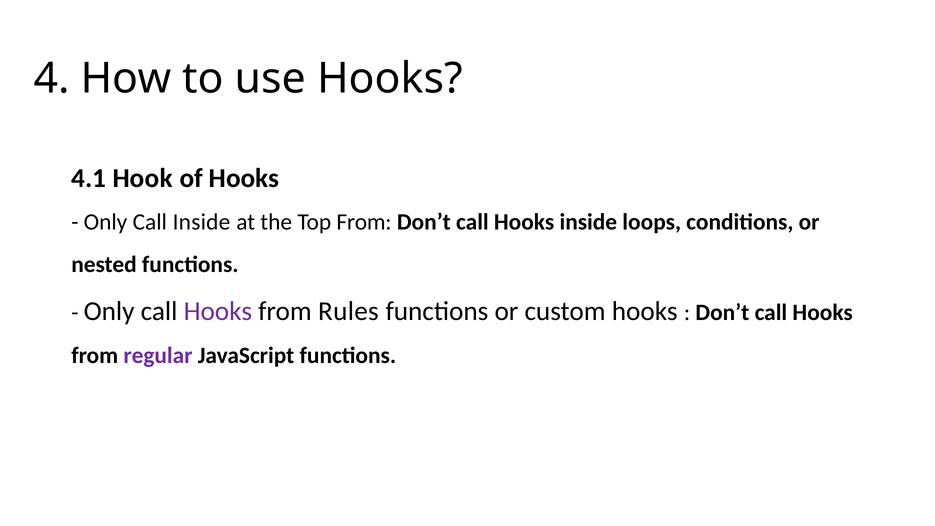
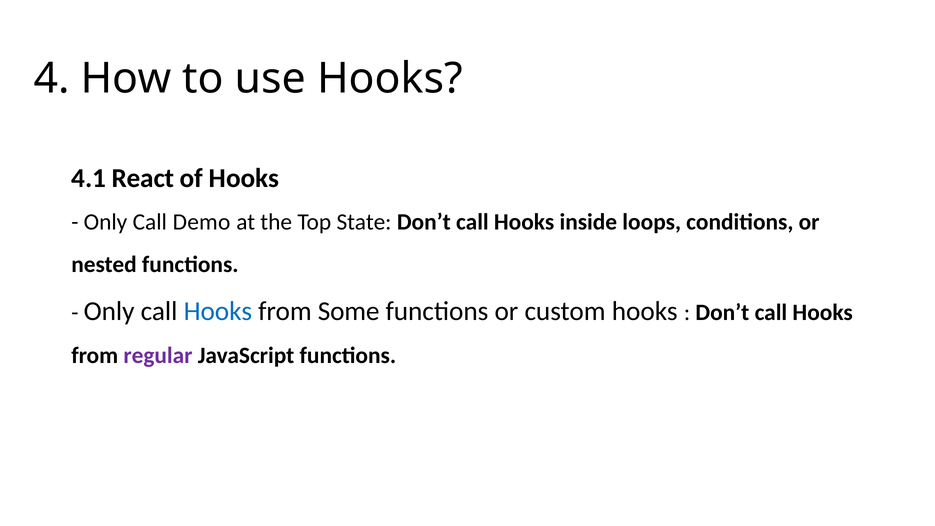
Hook: Hook -> React
Call Inside: Inside -> Demo
Top From: From -> State
Hooks at (218, 311) colour: purple -> blue
Rules: Rules -> Some
